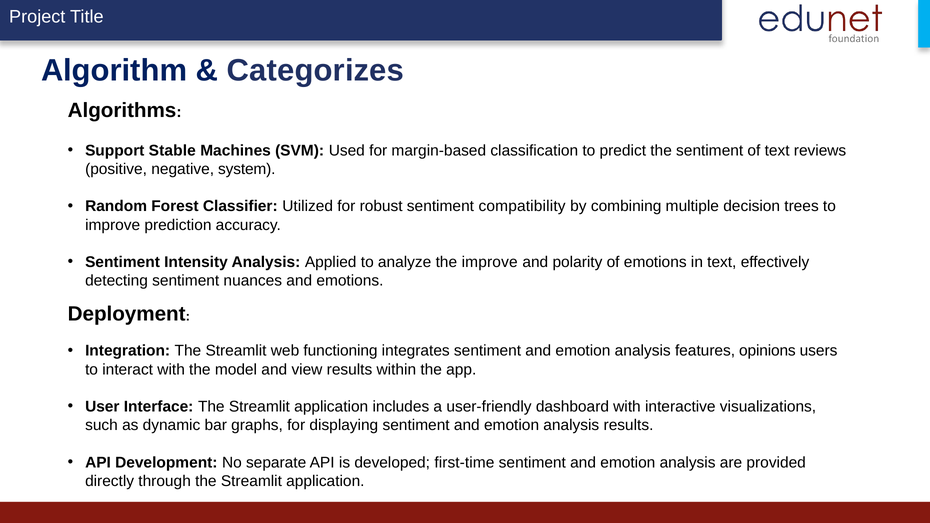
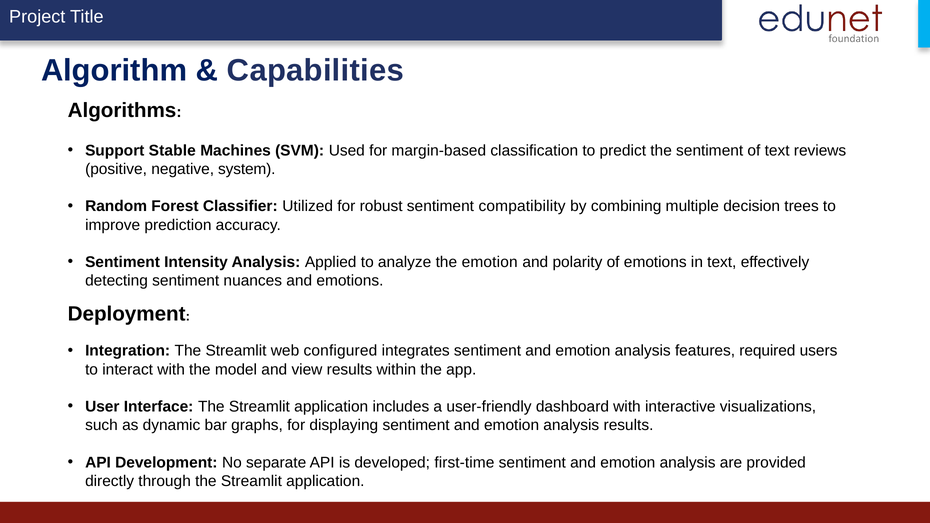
Categorizes: Categorizes -> Capabilities
the improve: improve -> emotion
functioning: functioning -> configured
opinions: opinions -> required
